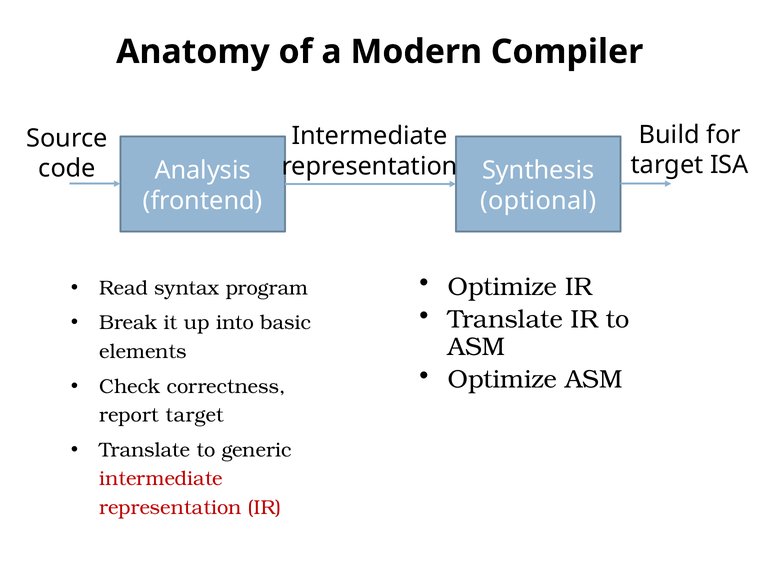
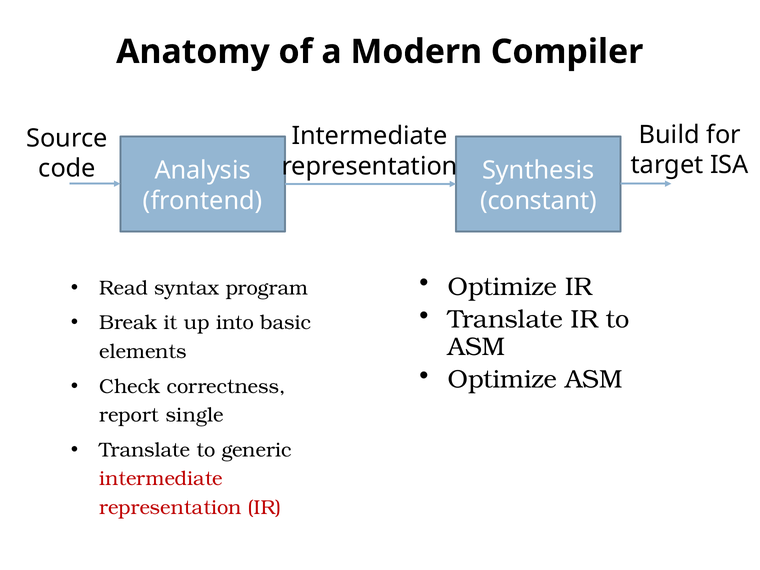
optional: optional -> constant
report target: target -> single
